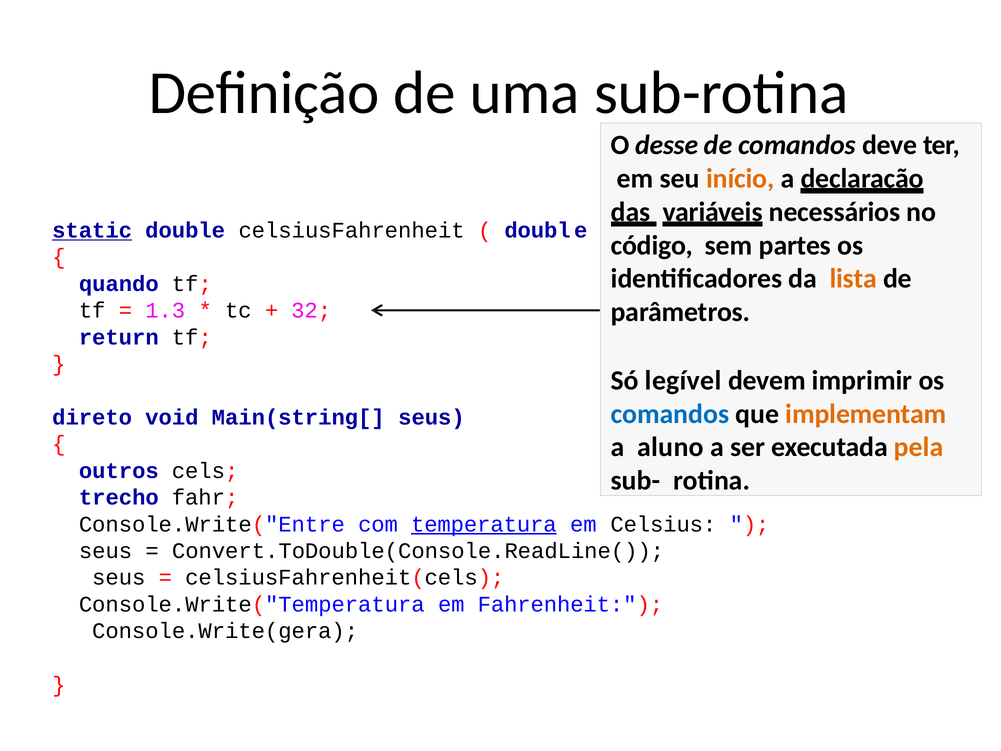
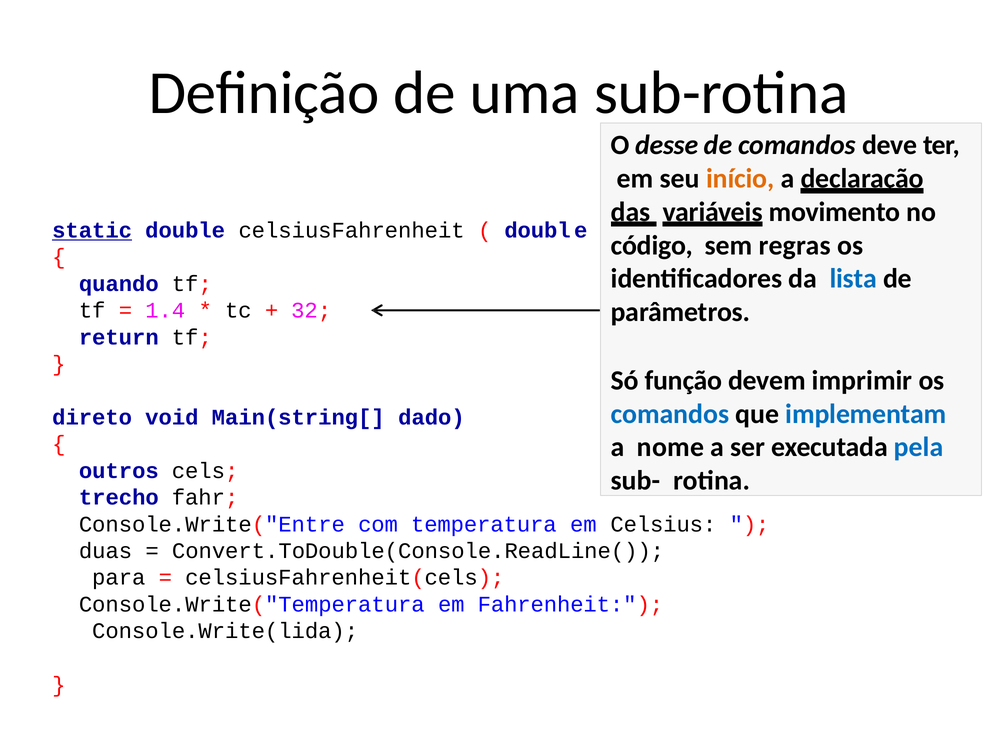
necessários: necessários -> movimento
partes: partes -> regras
lista colour: orange -> blue
1.3: 1.3 -> 1.4
legível: legível -> função
implementam colour: orange -> blue
Main(string[ seus: seus -> dado
aluno: aluno -> nome
pela colour: orange -> blue
temperatura underline: present -> none
seus at (106, 551): seus -> duas
seus at (119, 577): seus -> para
Console.Write(gera: Console.Write(gera -> Console.Write(lida
